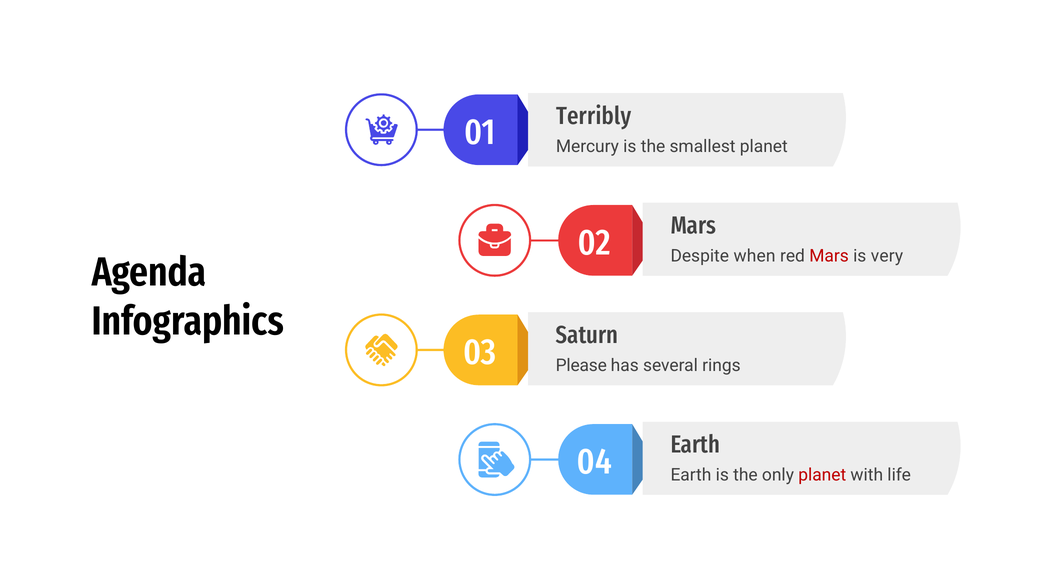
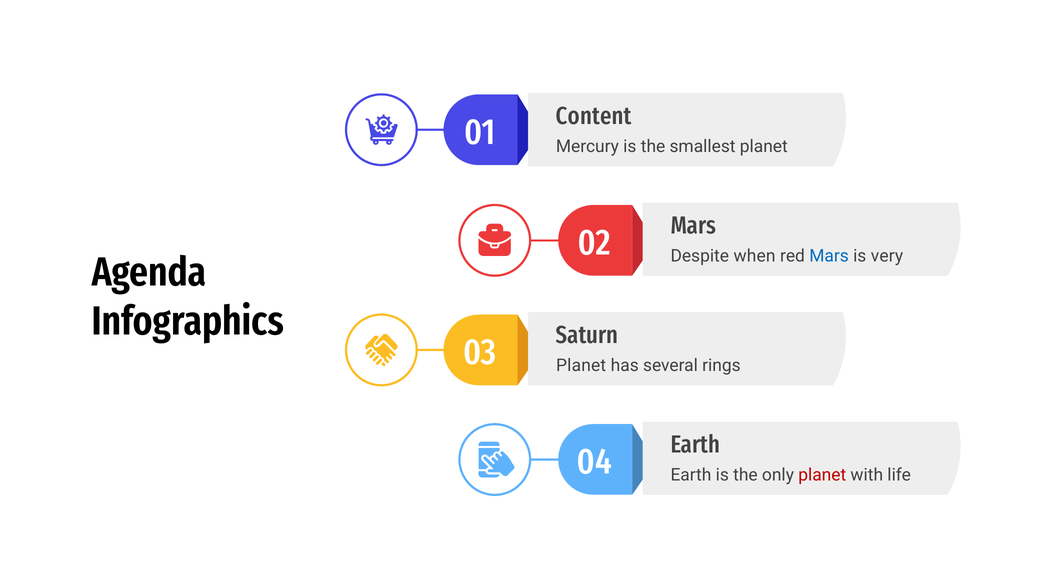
Terribly: Terribly -> Content
Mars at (829, 256) colour: red -> blue
03 Please: Please -> Planet
